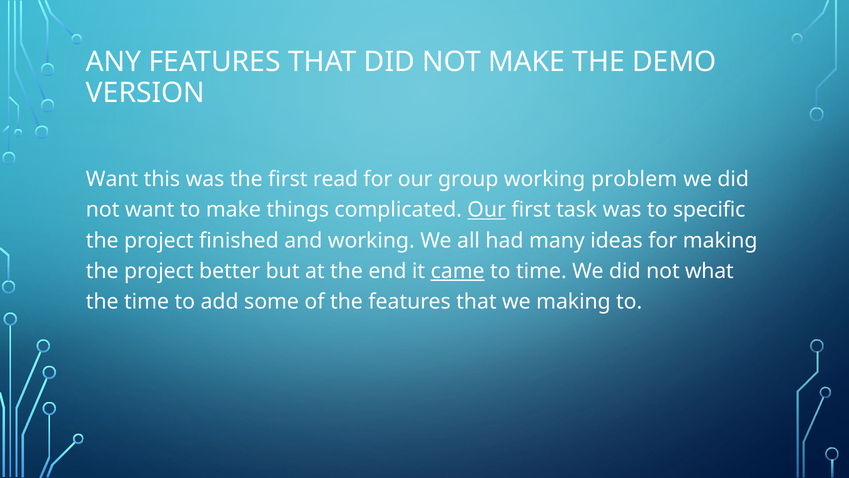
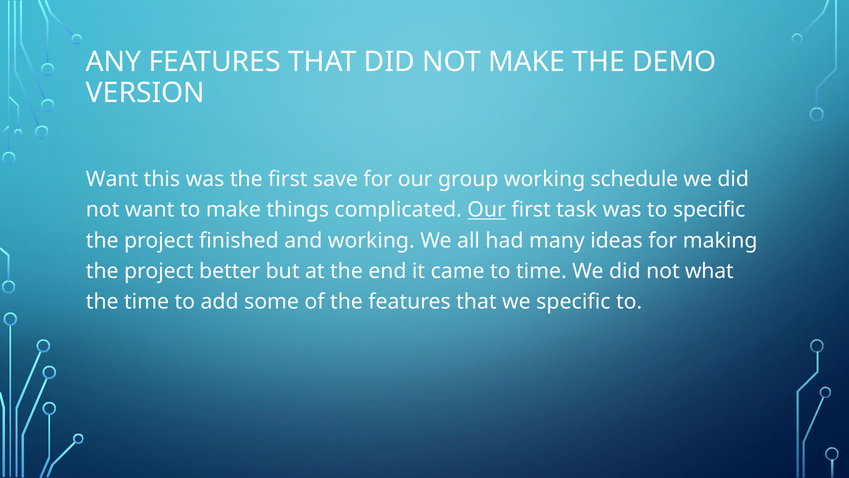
read: read -> save
problem: problem -> schedule
came underline: present -> none
we making: making -> specific
